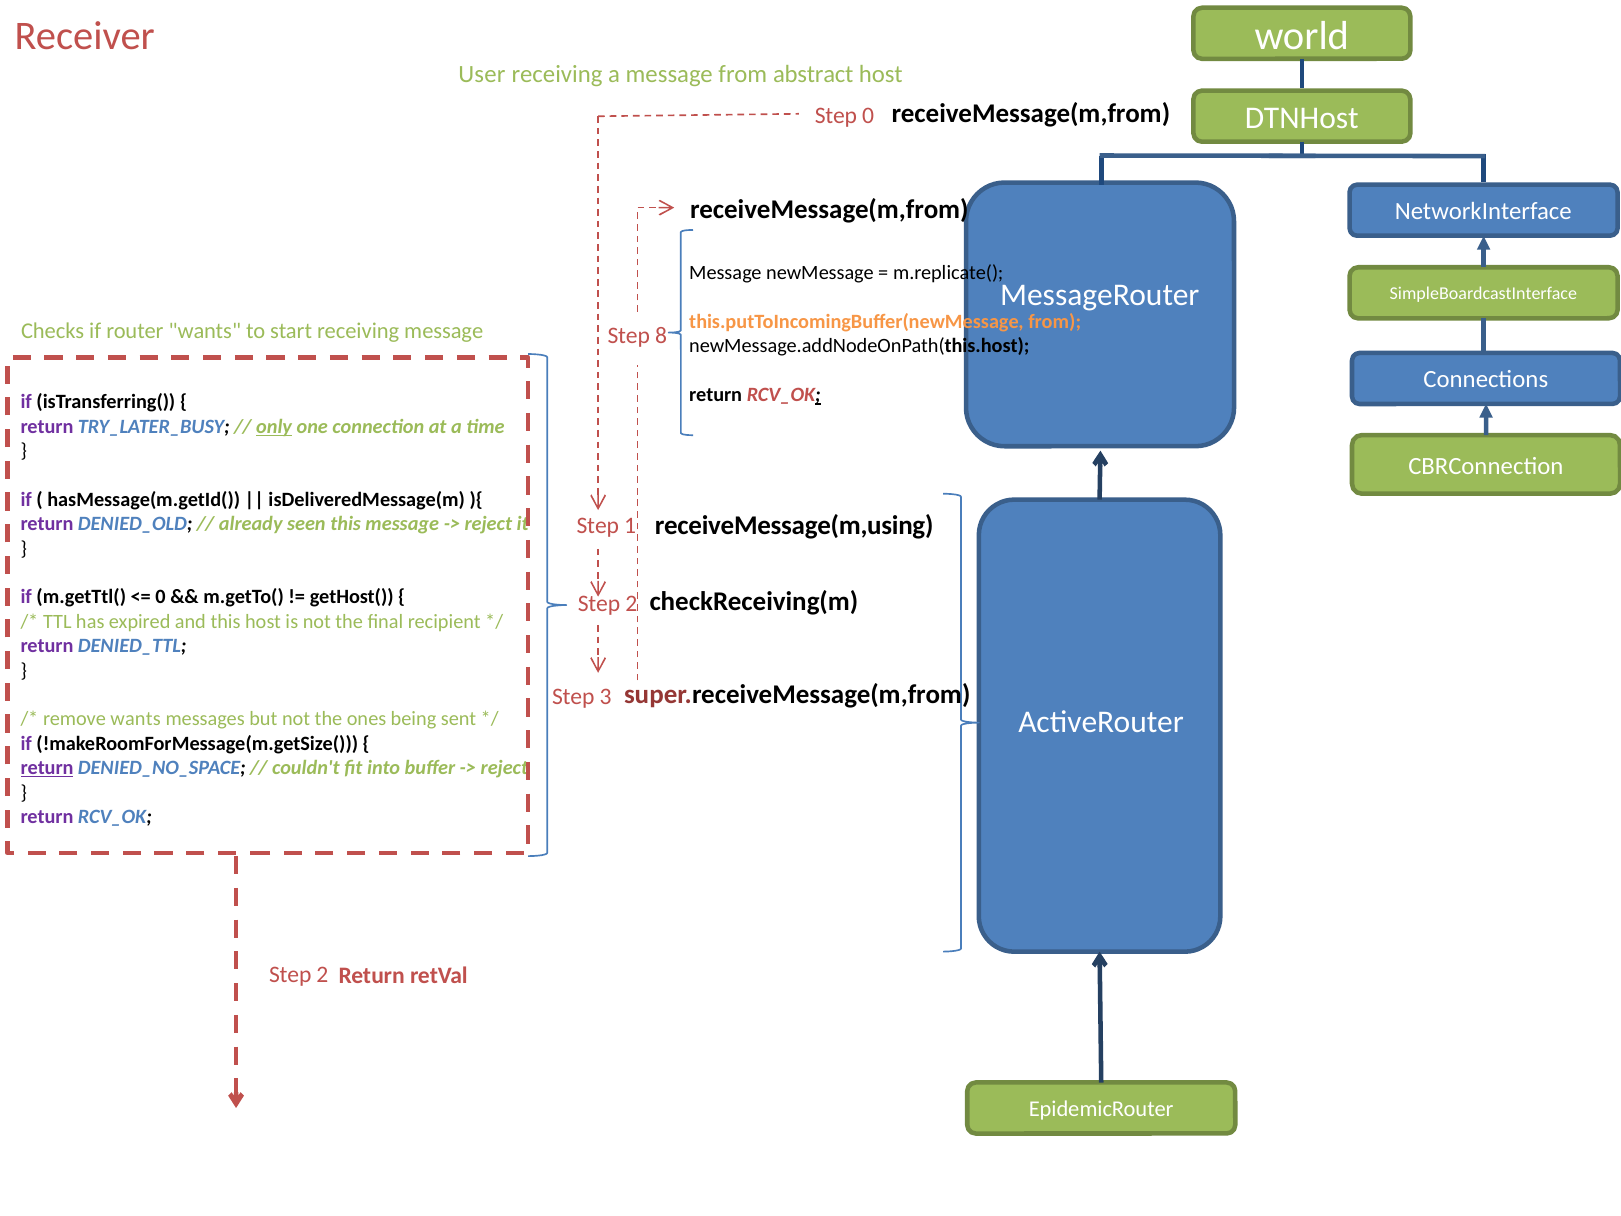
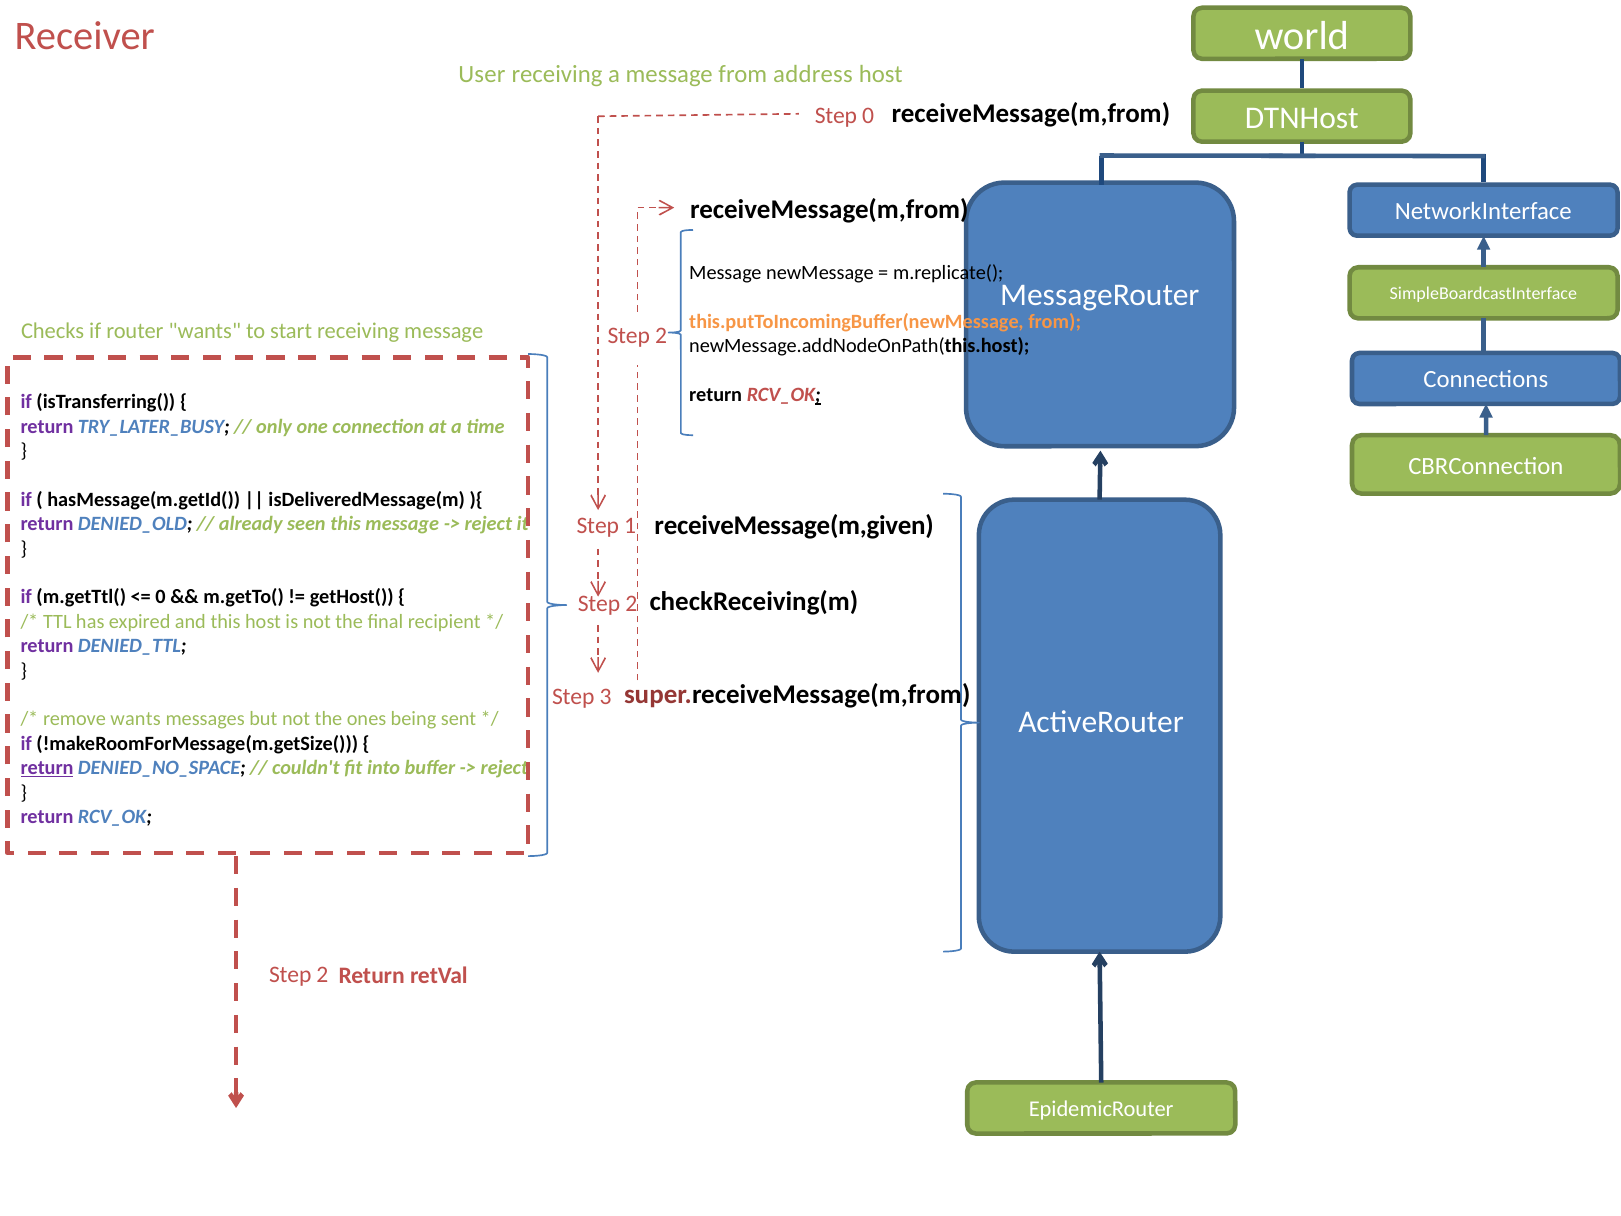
abstract: abstract -> address
8 at (661, 336): 8 -> 2
only underline: present -> none
receiveMessage(m,using: receiveMessage(m,using -> receiveMessage(m,given
